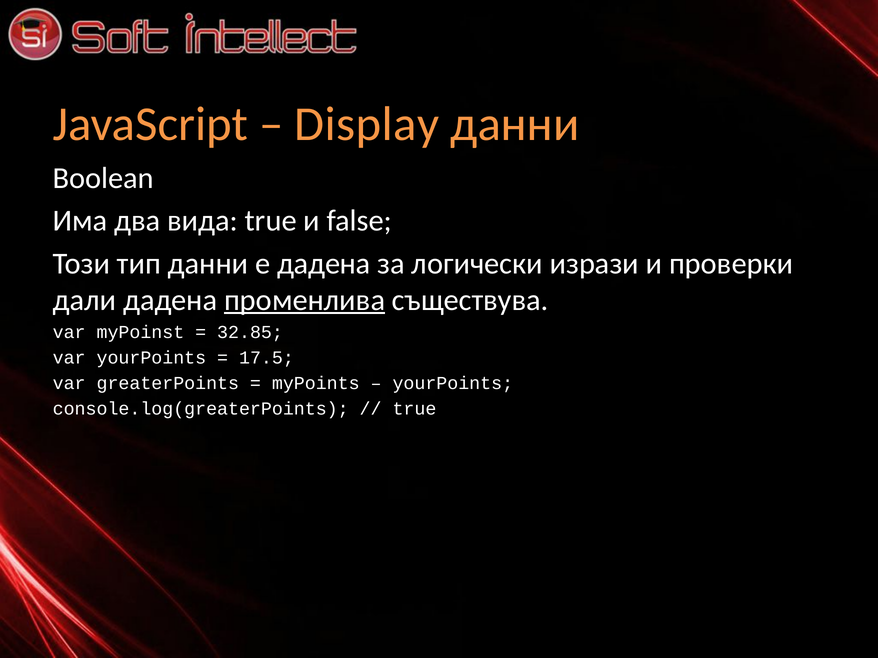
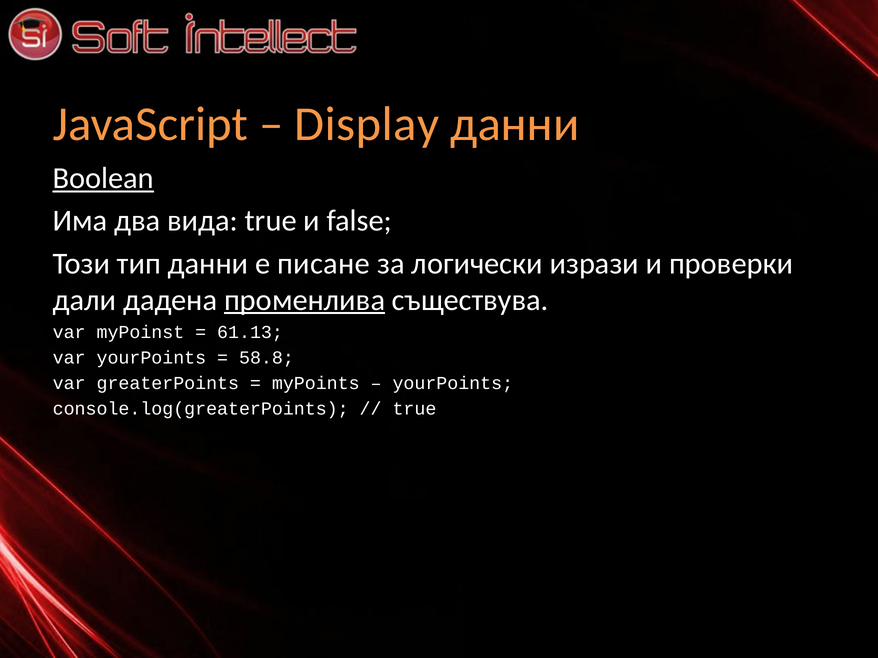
Boolean underline: none -> present
е дадена: дадена -> писане
32.85: 32.85 -> 61.13
17.5: 17.5 -> 58.8
